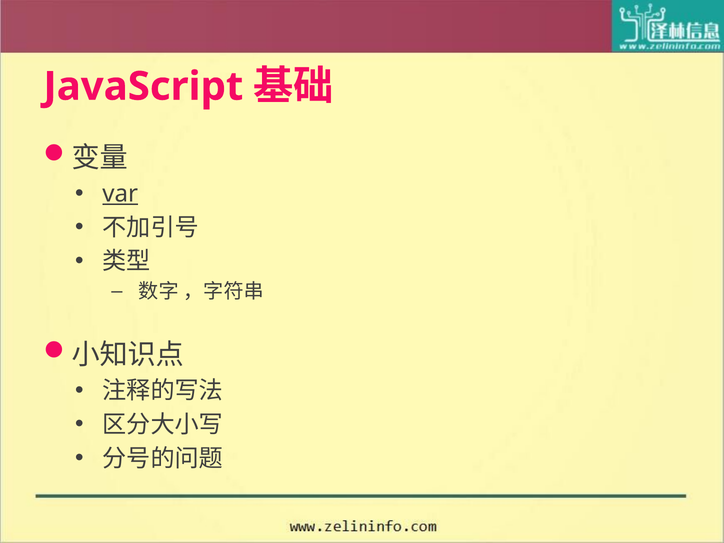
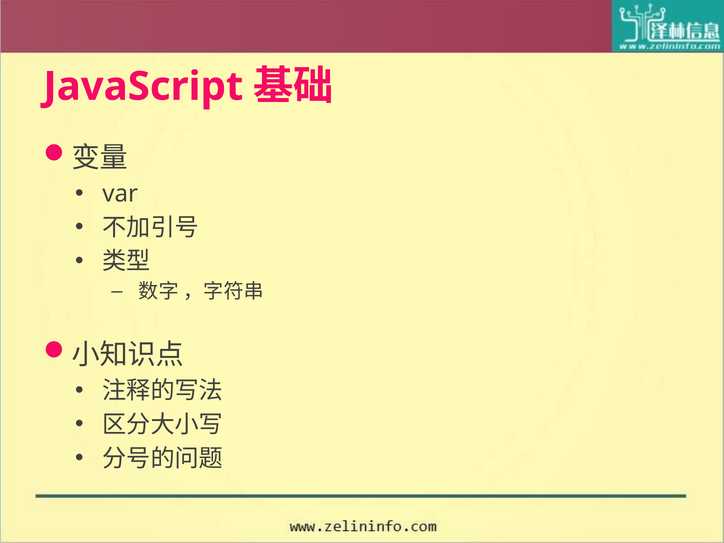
var underline: present -> none
